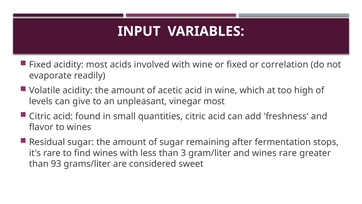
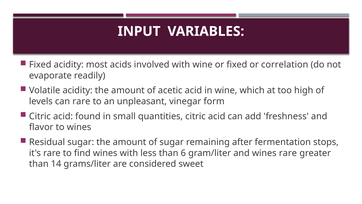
can give: give -> rare
vinegar most: most -> form
3: 3 -> 6
93: 93 -> 14
